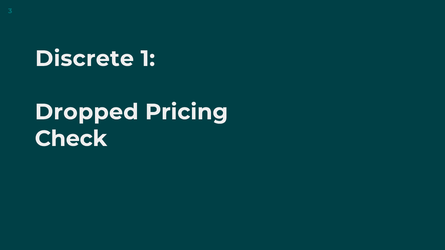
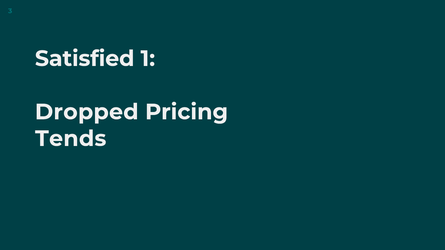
Discrete: Discrete -> Satisfied
Check: Check -> Tends
